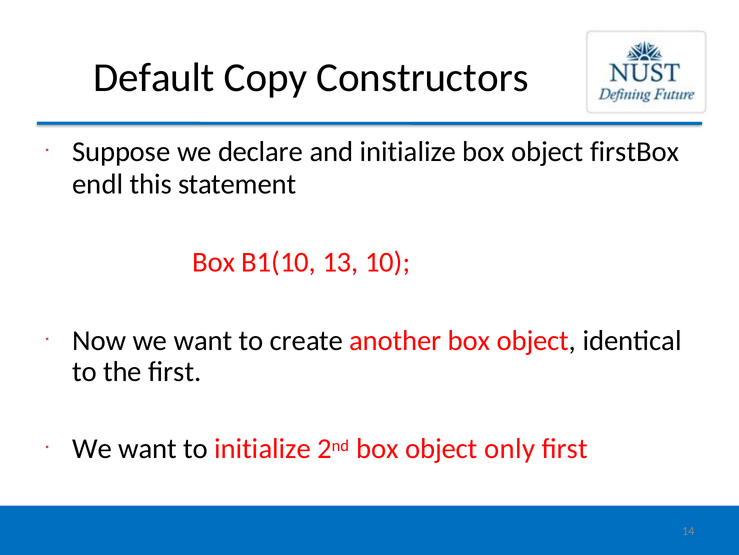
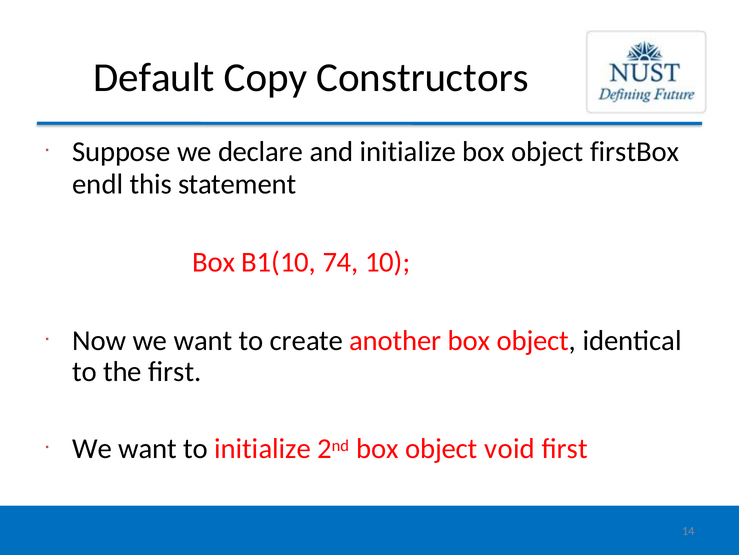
13: 13 -> 74
only: only -> void
